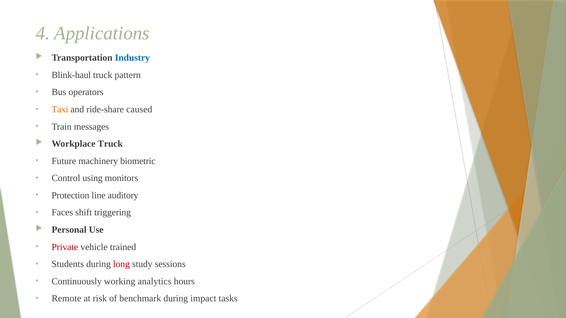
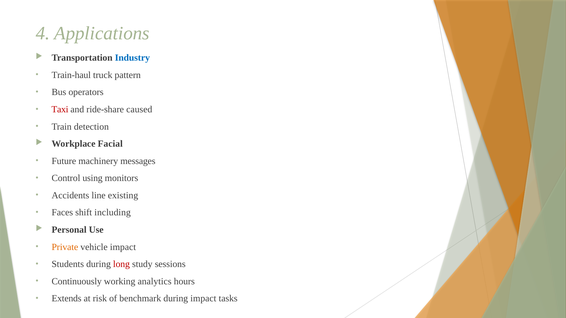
Blink-haul: Blink-haul -> Train-haul
Taxi colour: orange -> red
messages: messages -> detection
Workplace Truck: Truck -> Facial
biometric: biometric -> messages
Protection: Protection -> Accidents
auditory: auditory -> existing
triggering: triggering -> including
Private colour: red -> orange
vehicle trained: trained -> impact
Remote: Remote -> Extends
